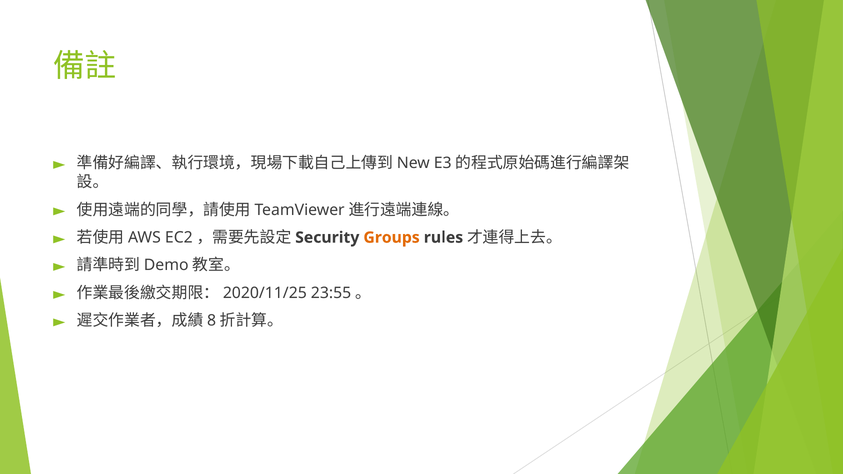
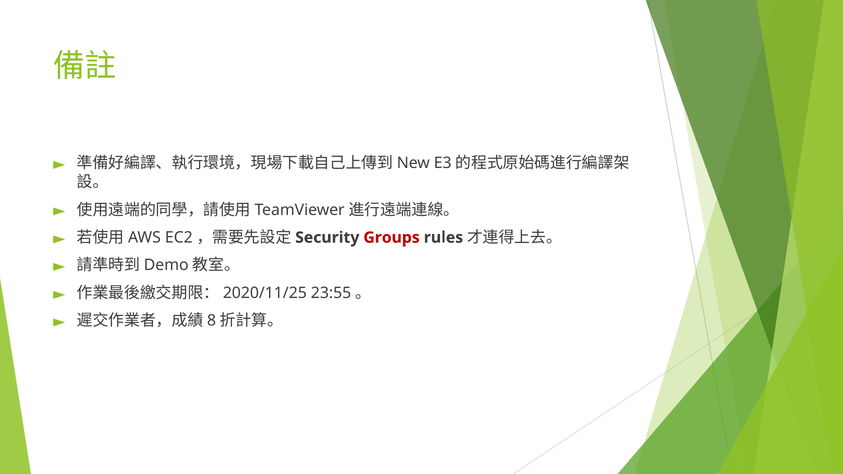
Groups colour: orange -> red
